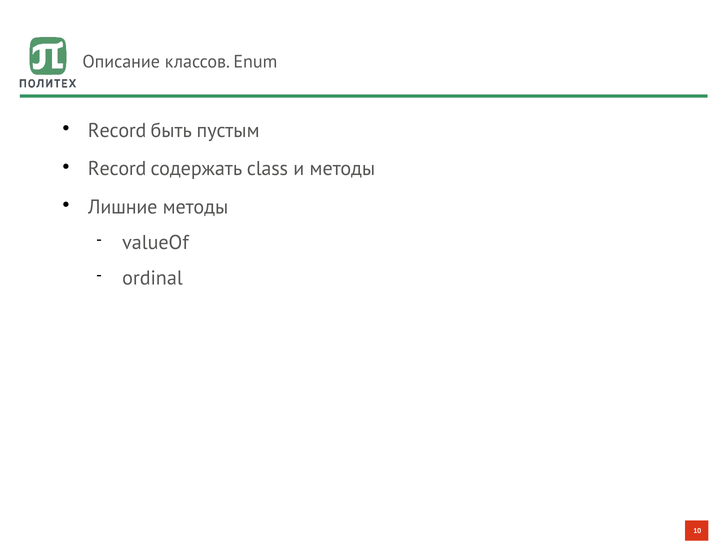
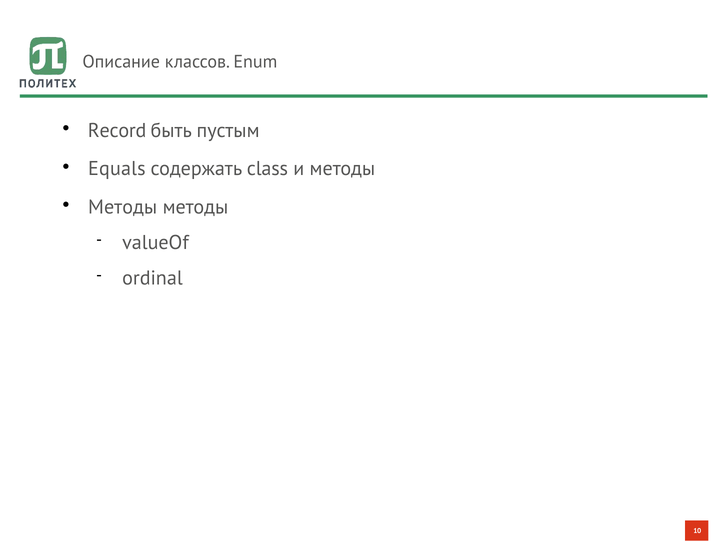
Record at (117, 169): Record -> Equals
Лишние at (123, 207): Лишние -> Методы
